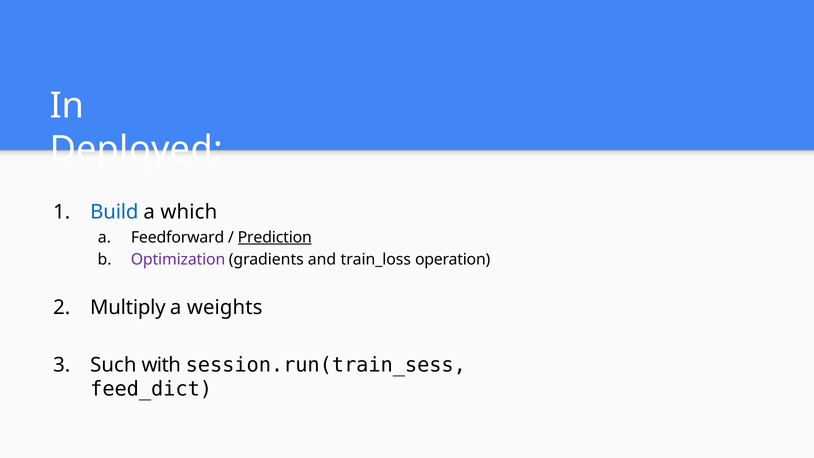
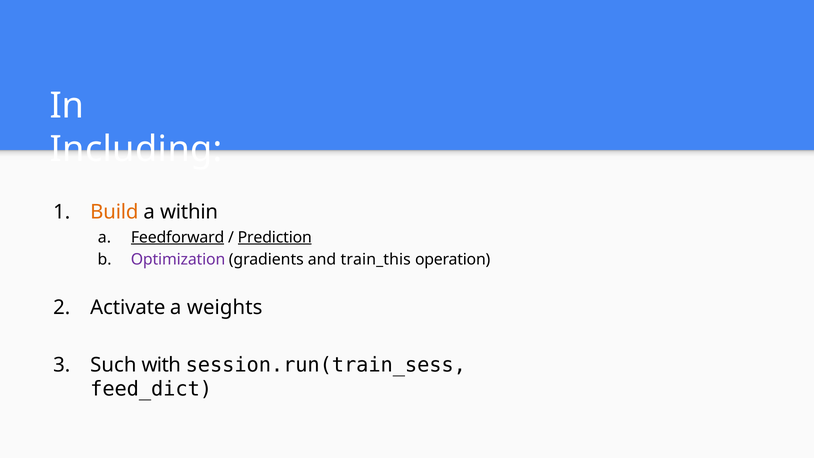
Deployed: Deployed -> Including
Build colour: blue -> orange
which: which -> within
Feedforward underline: none -> present
train_loss: train_loss -> train_this
Multiply: Multiply -> Activate
